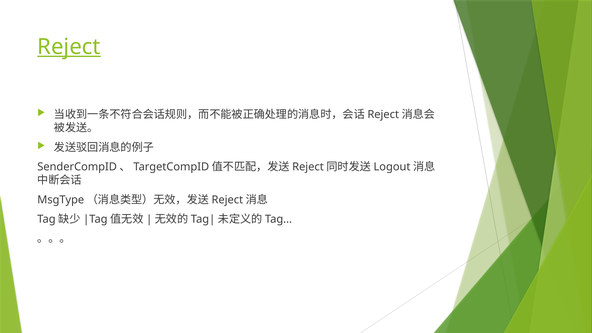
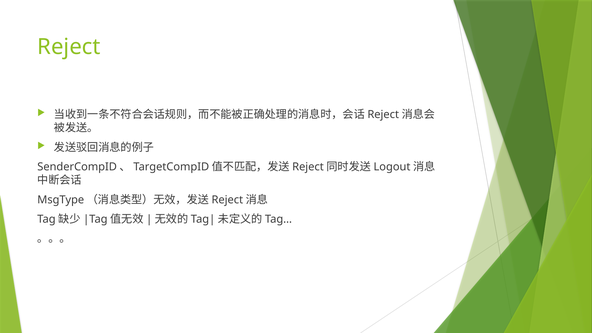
Reject underline: present -> none
